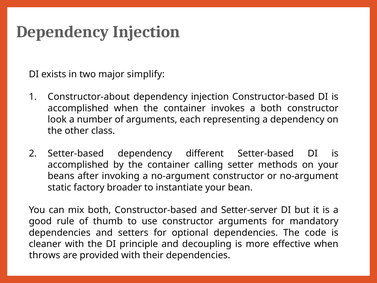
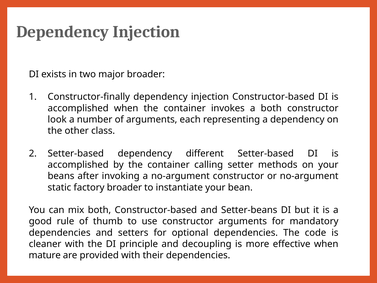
major simplify: simplify -> broader
Constructor-about: Constructor-about -> Constructor-finally
Setter-server: Setter-server -> Setter-beans
throws: throws -> mature
